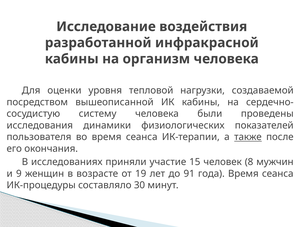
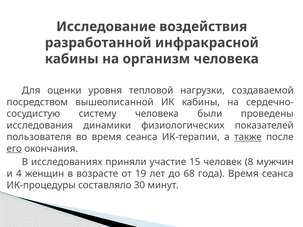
его underline: none -> present
9: 9 -> 4
91: 91 -> 68
